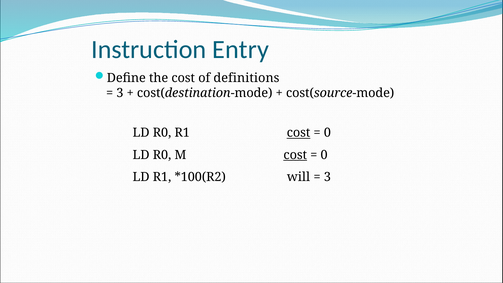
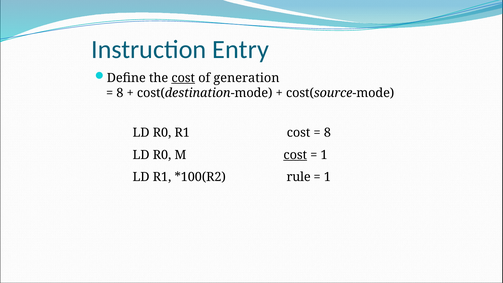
cost at (183, 78) underline: none -> present
definitions: definitions -> generation
3 at (120, 93): 3 -> 8
cost at (299, 133) underline: present -> none
0 at (327, 133): 0 -> 8
0 at (324, 155): 0 -> 1
will: will -> rule
3 at (327, 177): 3 -> 1
